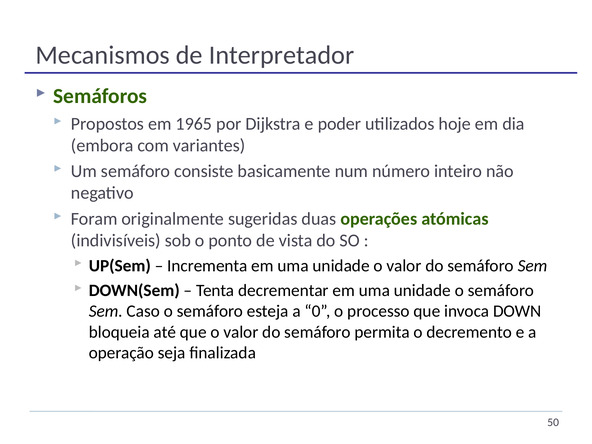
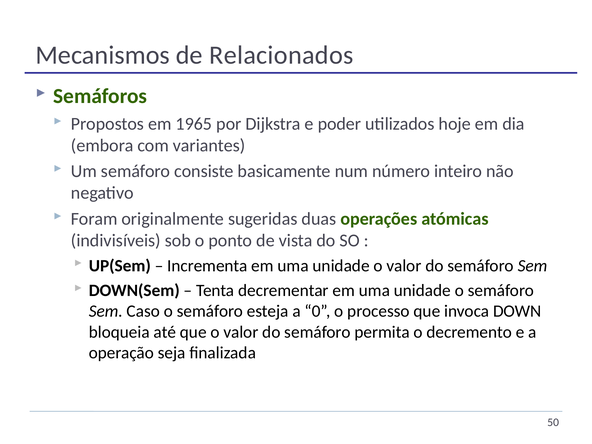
Interpretador: Interpretador -> Relacionados
